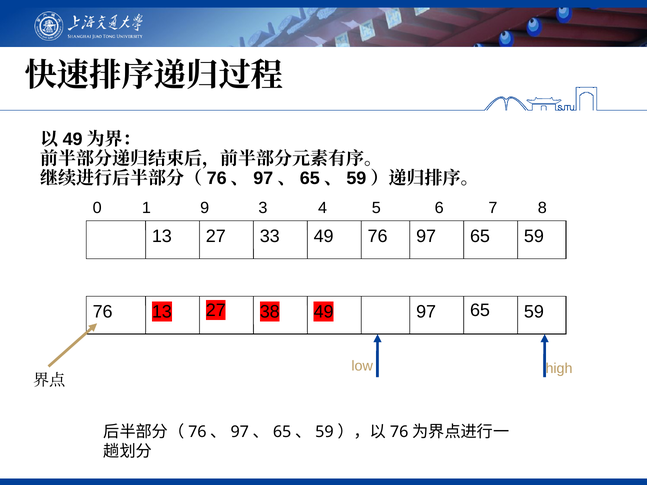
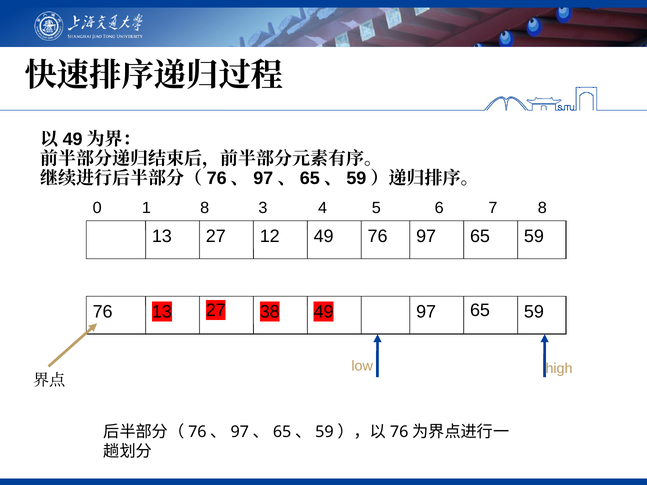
1 9: 9 -> 8
33: 33 -> 12
